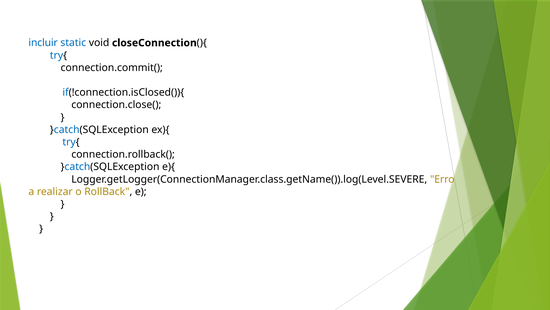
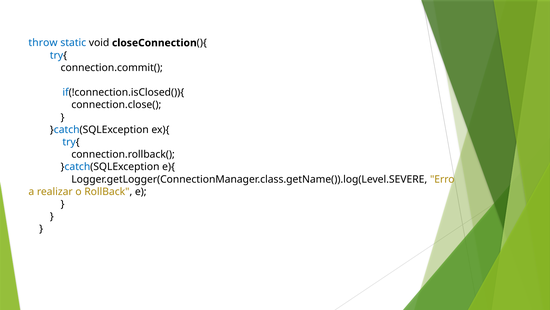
incluir: incluir -> throw
